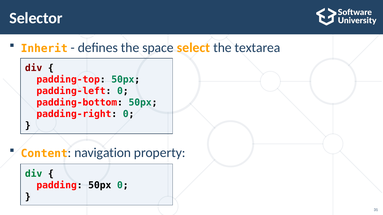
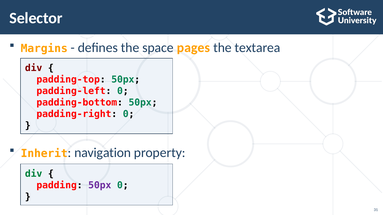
Inherit: Inherit -> Margins
select: select -> pages
Content: Content -> Inherit
50px at (100, 186) colour: black -> purple
